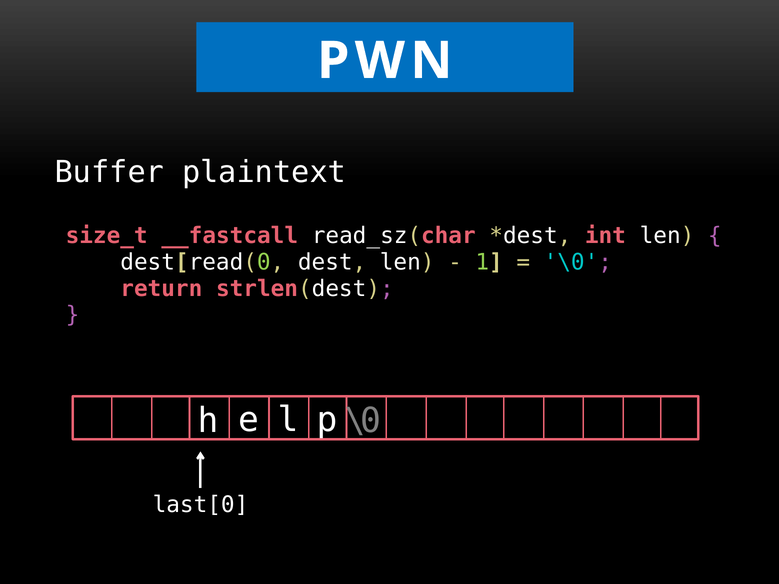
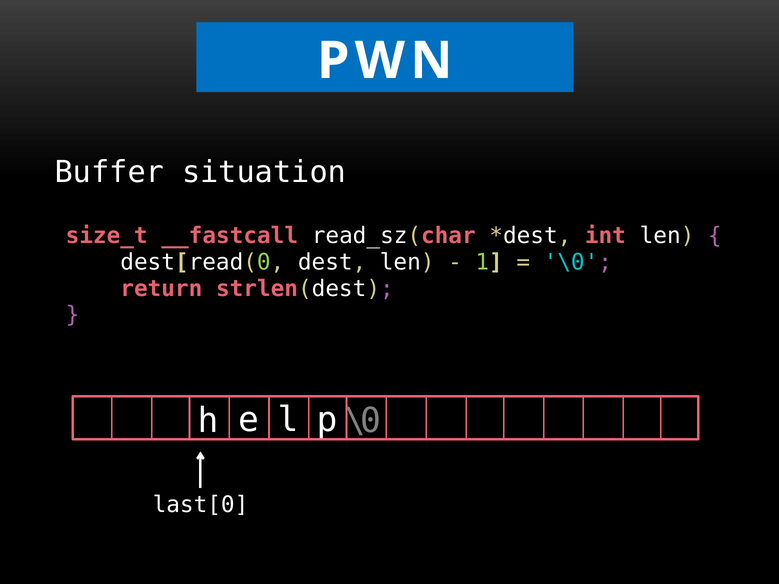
plaintext: plaintext -> situation
